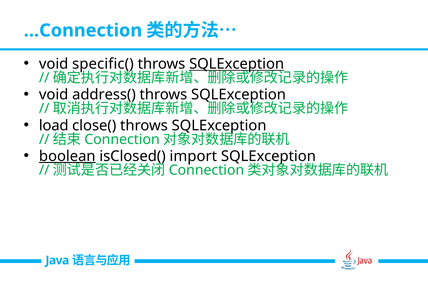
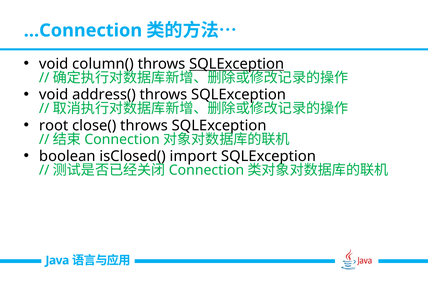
specific(: specific( -> column(
load: load -> root
boolean underline: present -> none
